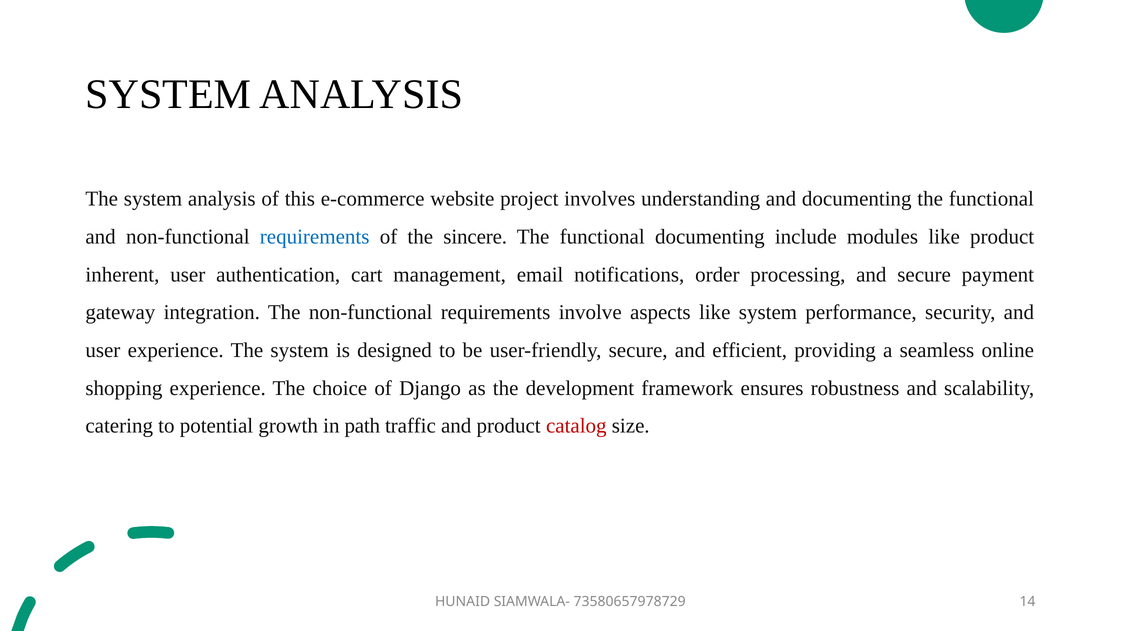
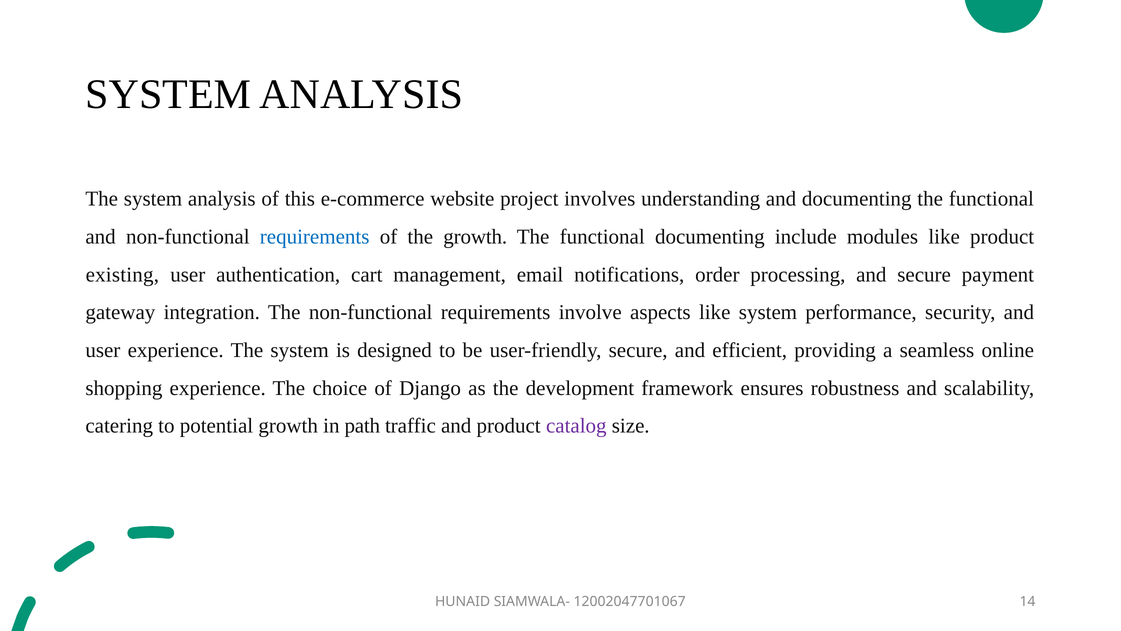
the sincere: sincere -> growth
inherent: inherent -> existing
catalog colour: red -> purple
73580657978729: 73580657978729 -> 12002047701067
